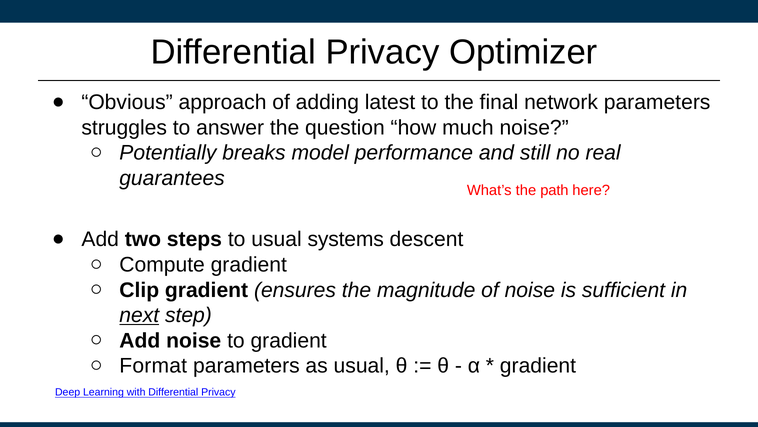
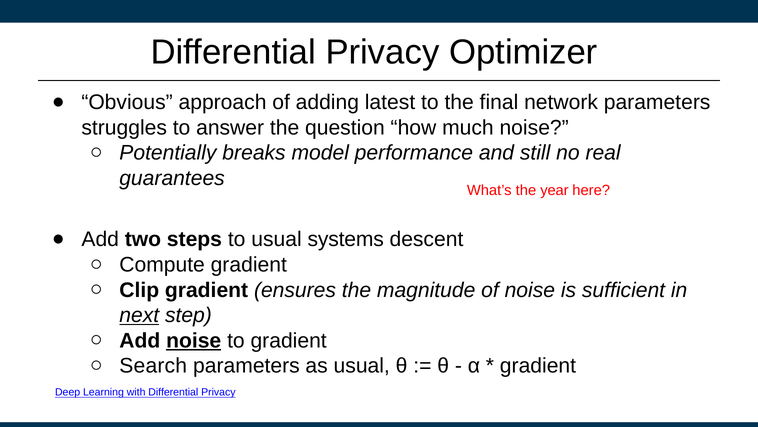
path: path -> year
noise at (194, 340) underline: none -> present
Format: Format -> Search
